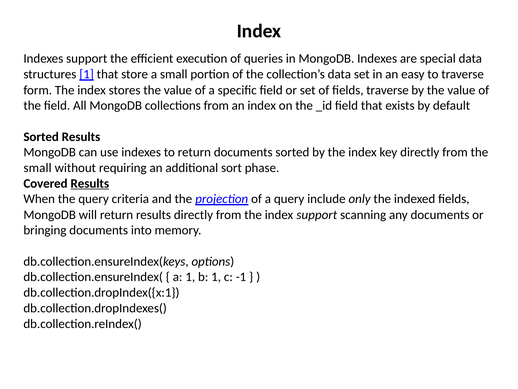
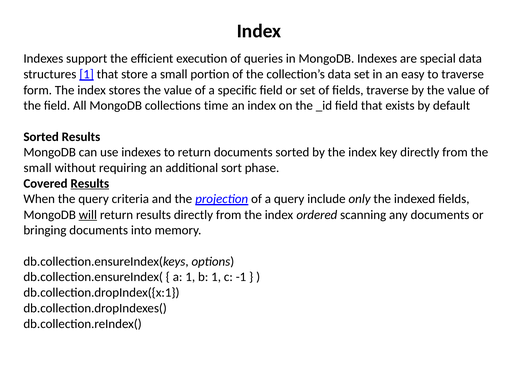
collections from: from -> time
will underline: none -> present
index support: support -> ordered
